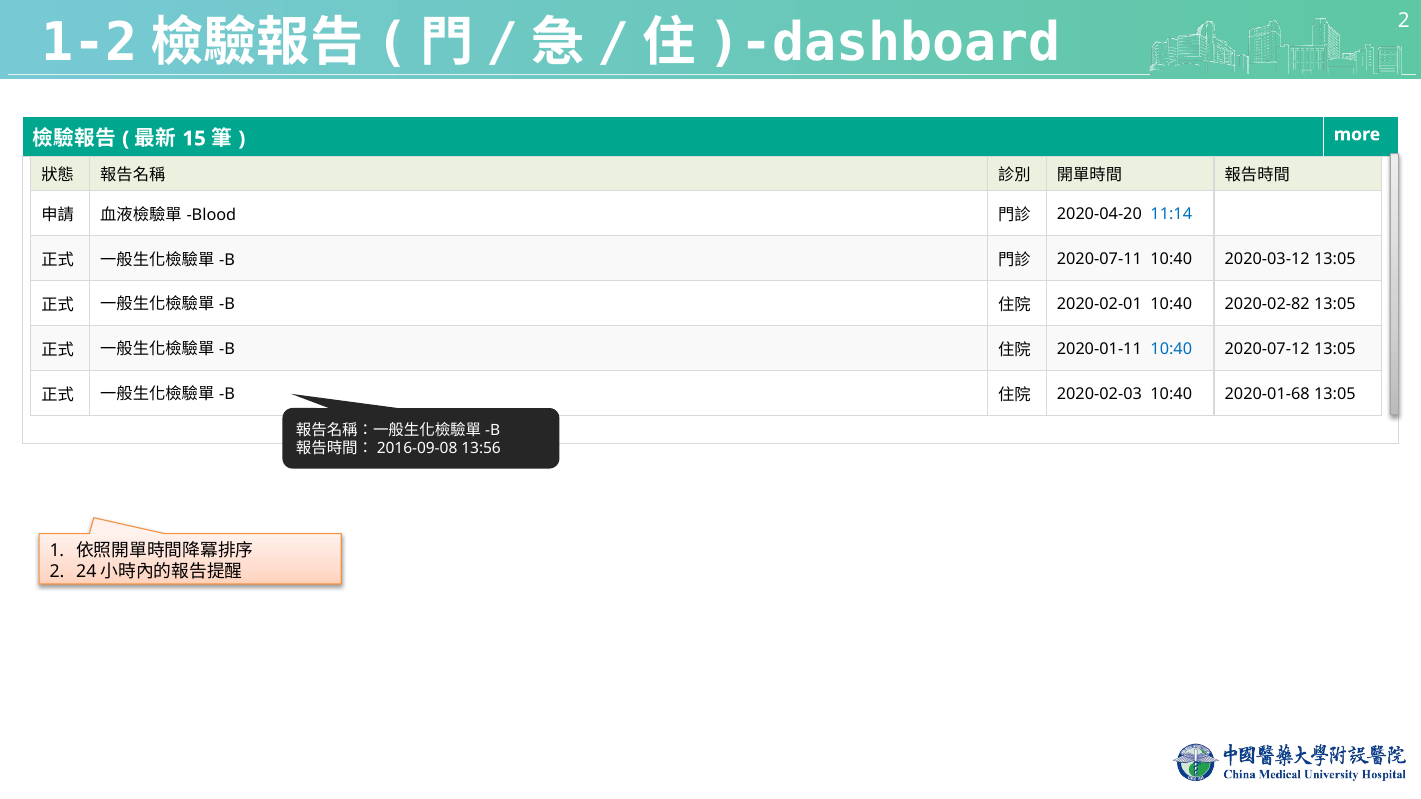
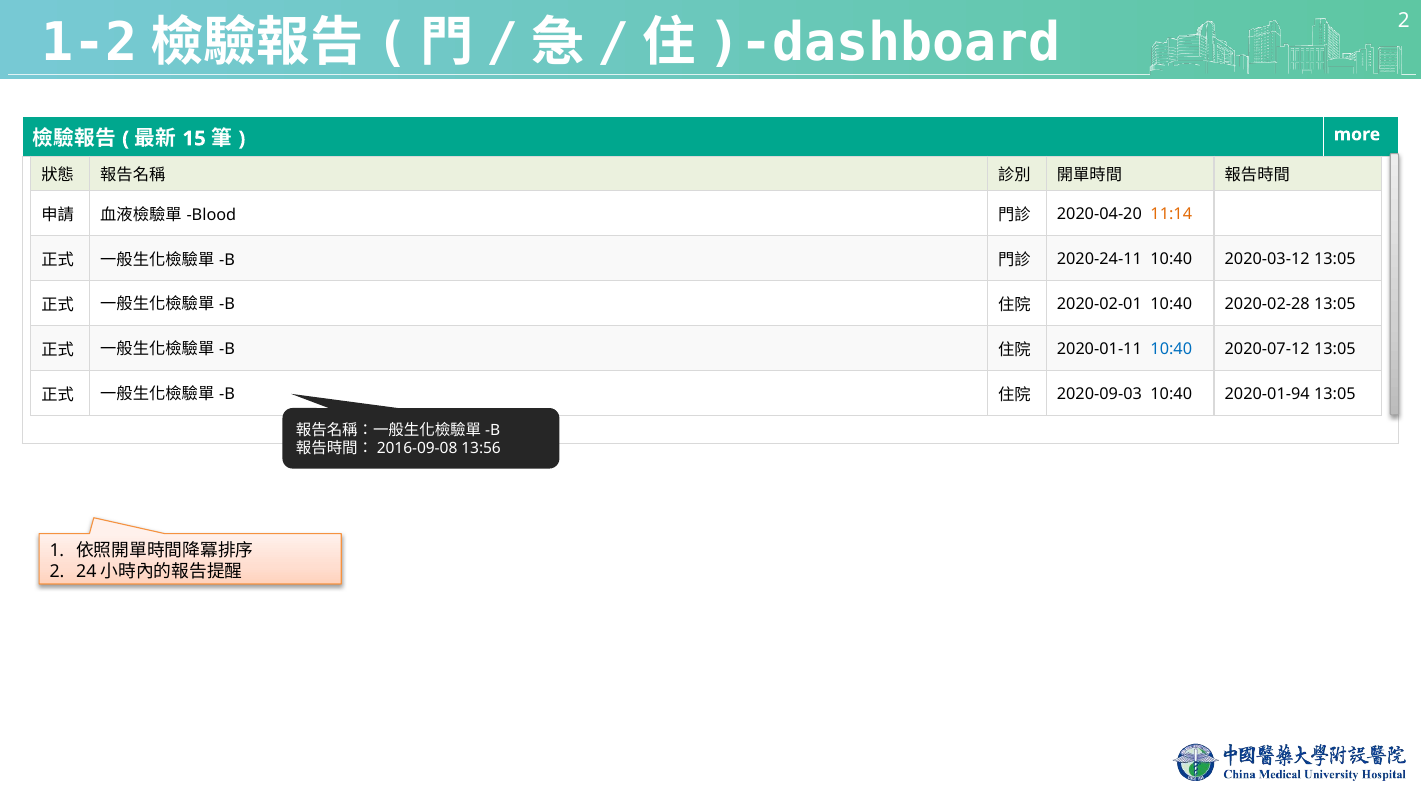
11:14 colour: blue -> orange
2020-07-11: 2020-07-11 -> 2020-24-11
2020-02-82: 2020-02-82 -> 2020-02-28
2020-02-03: 2020-02-03 -> 2020-09-03
2020-01-68: 2020-01-68 -> 2020-01-94
